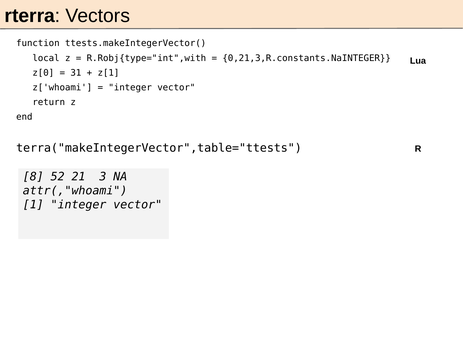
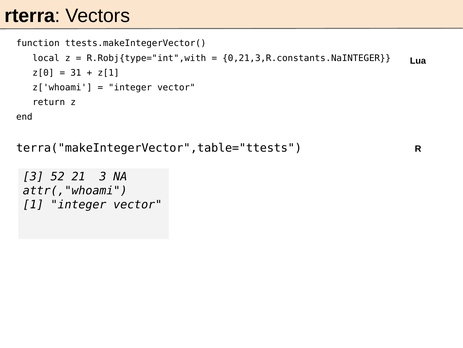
8 at (33, 176): 8 -> 3
